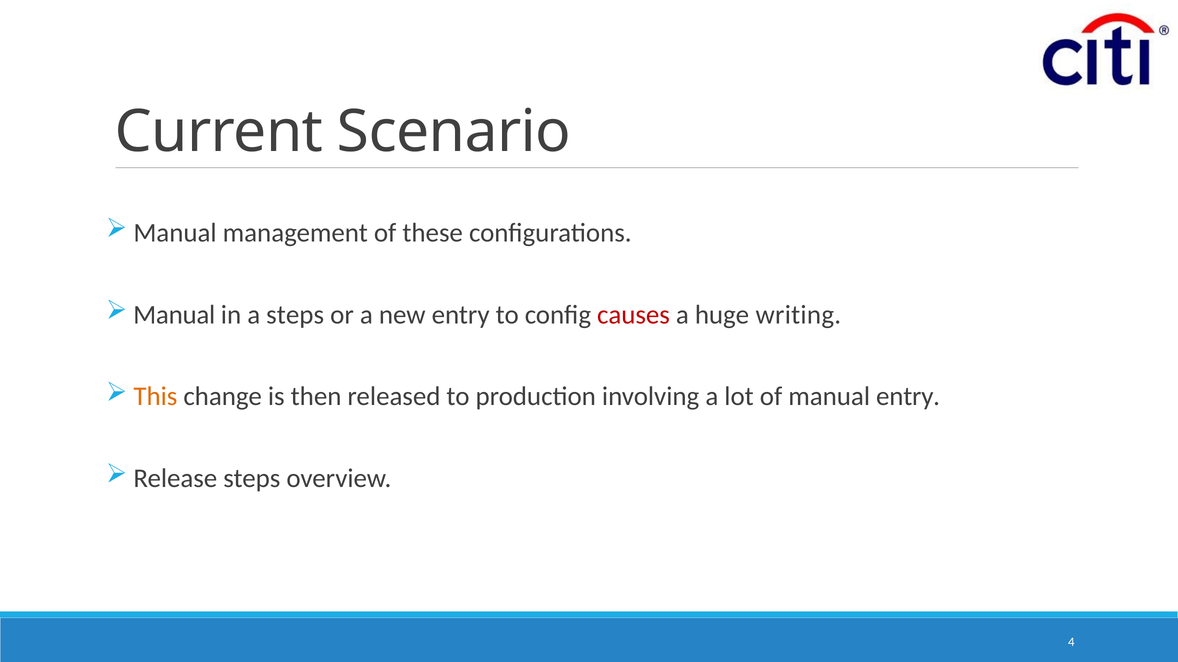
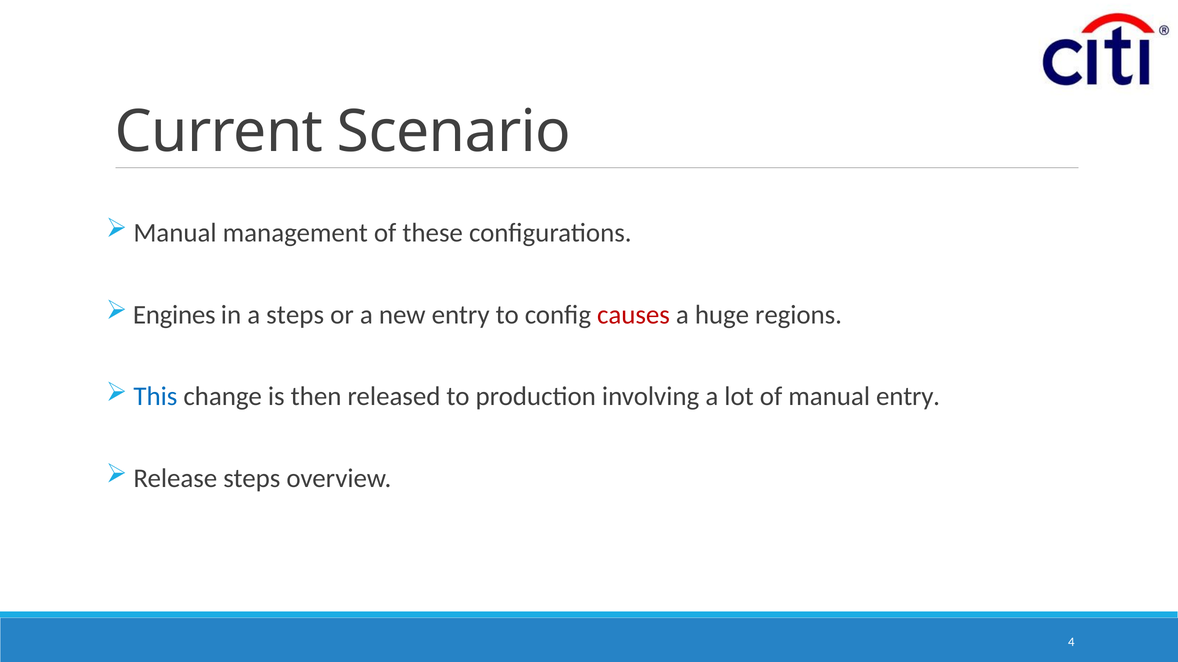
Manual at (174, 315): Manual -> Engines
writing: writing -> regions
This colour: orange -> blue
